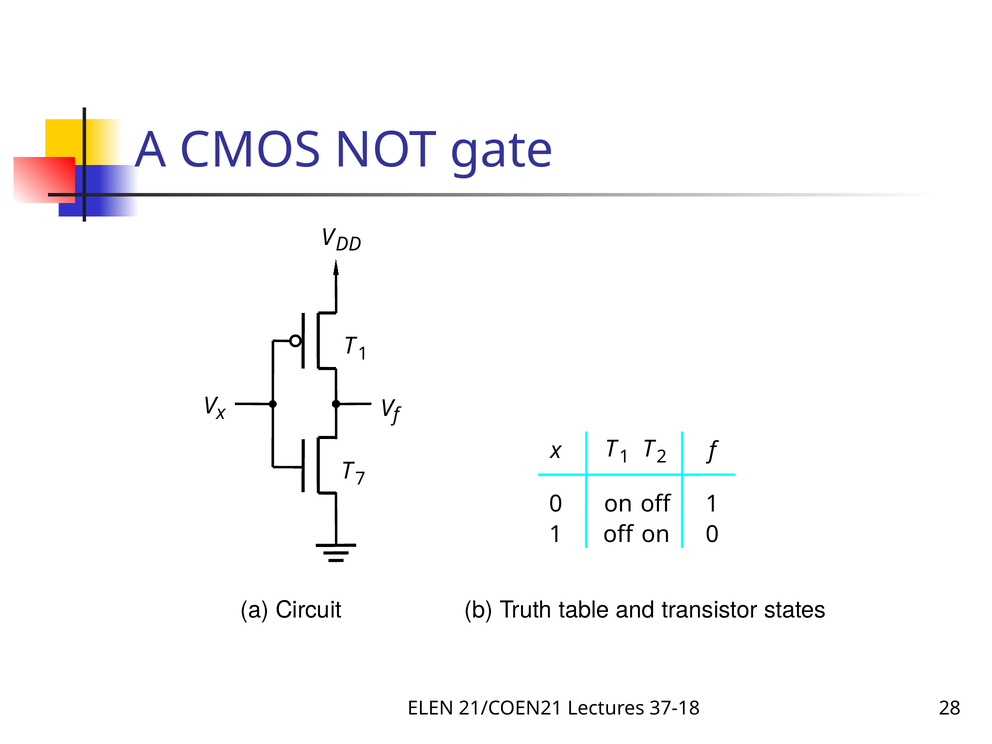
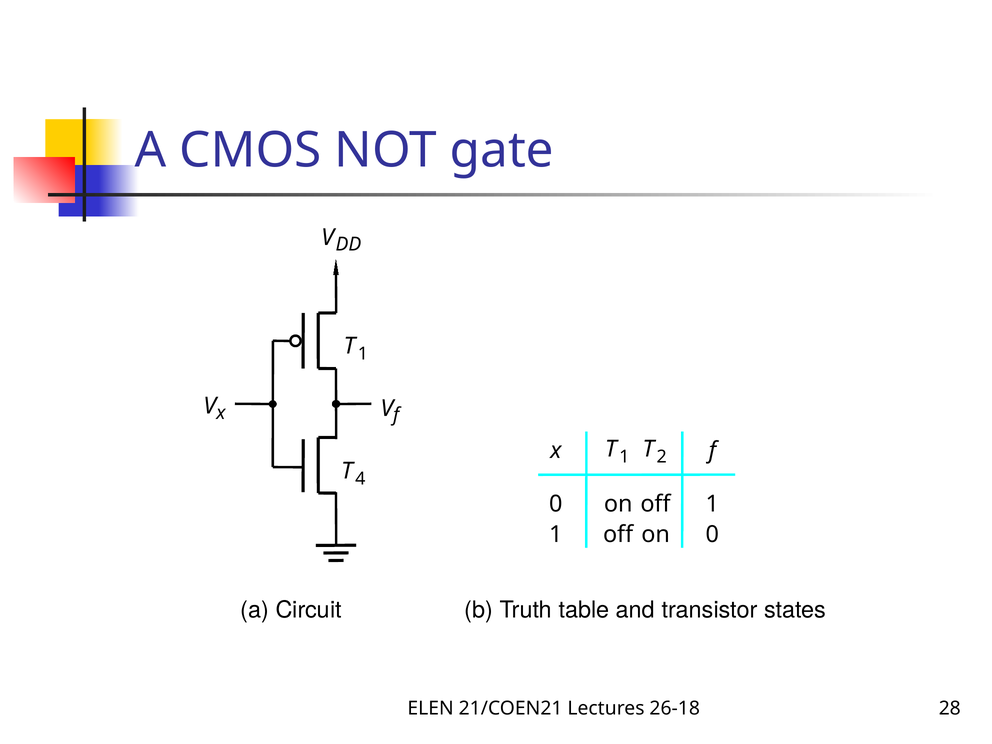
7: 7 -> 4
37-18: 37-18 -> 26-18
